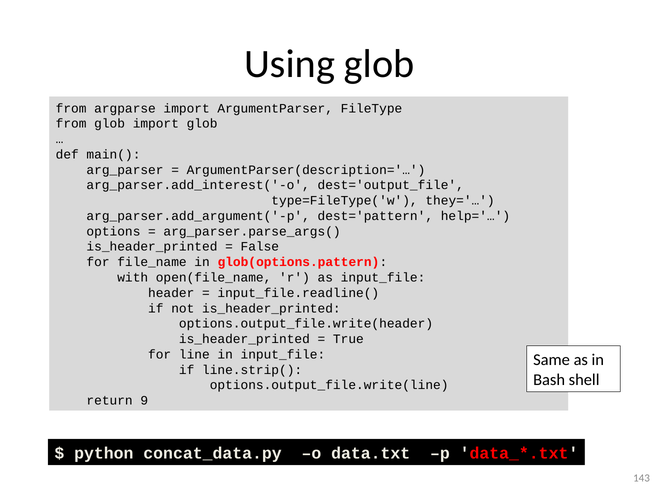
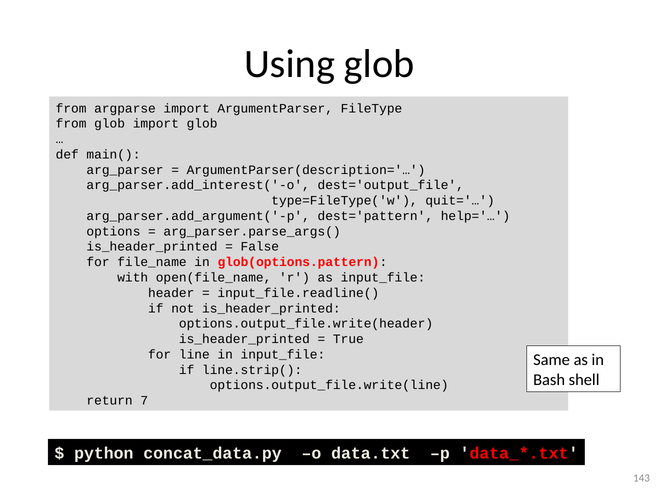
they='…: they='… -> quit='…
9: 9 -> 7
